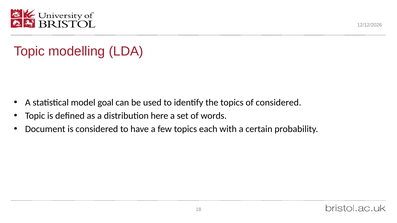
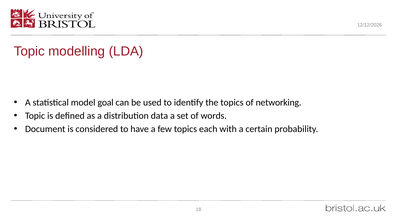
of considered: considered -> networking
here: here -> data
